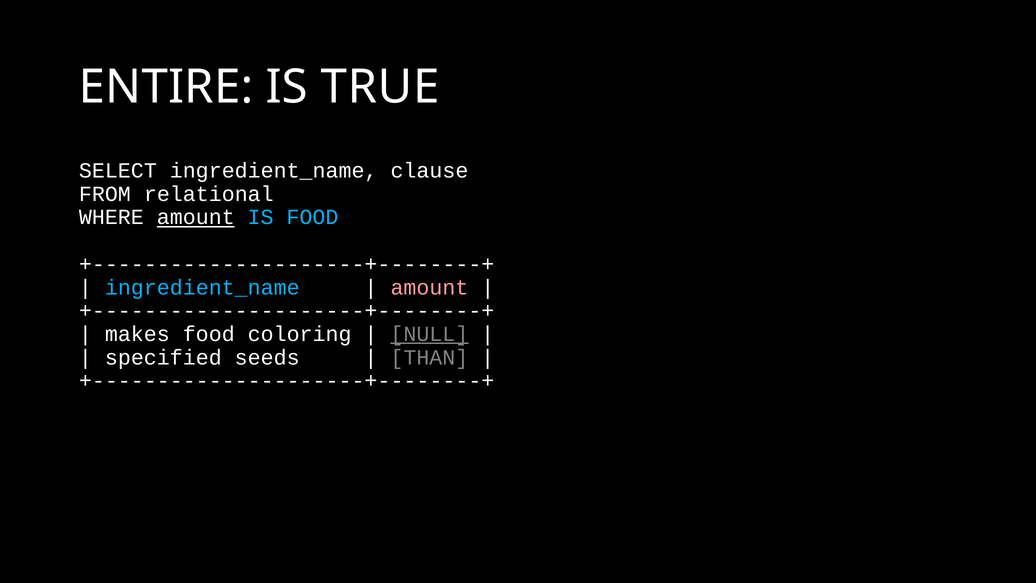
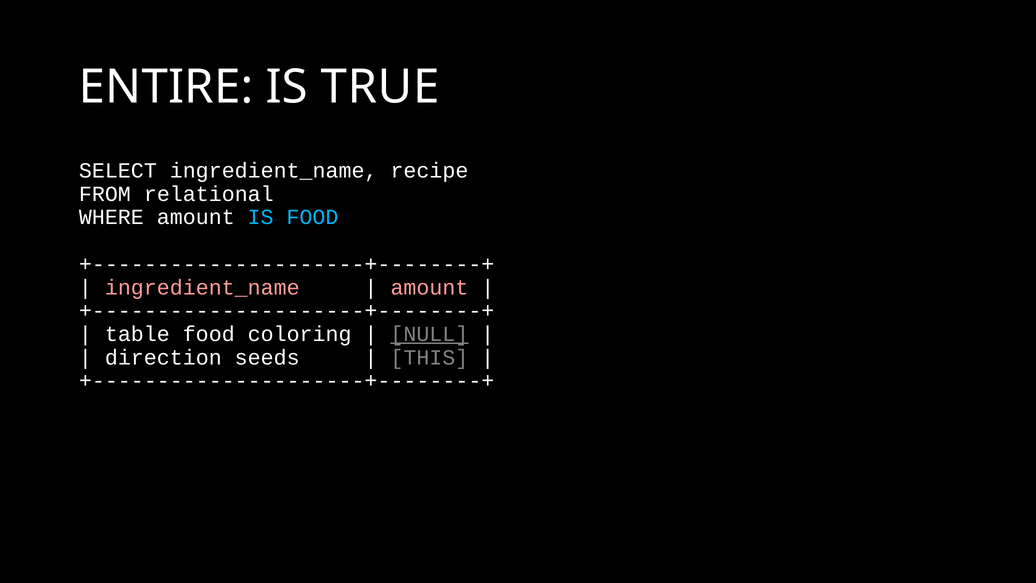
clause: clause -> recipe
amount at (196, 217) underline: present -> none
ingredient_name at (202, 287) colour: light blue -> pink
makes: makes -> table
specified: specified -> direction
THAN: THAN -> THIS
